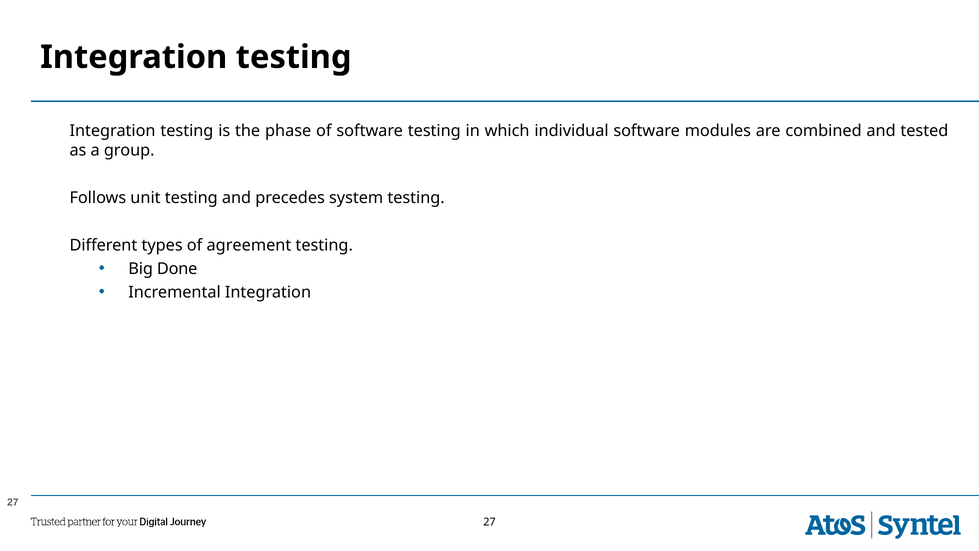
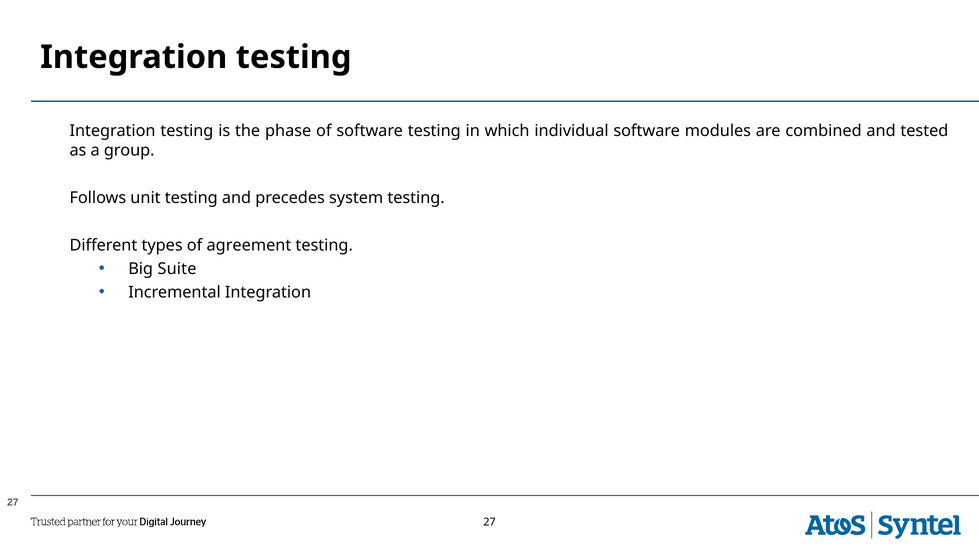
Done: Done -> Suite
